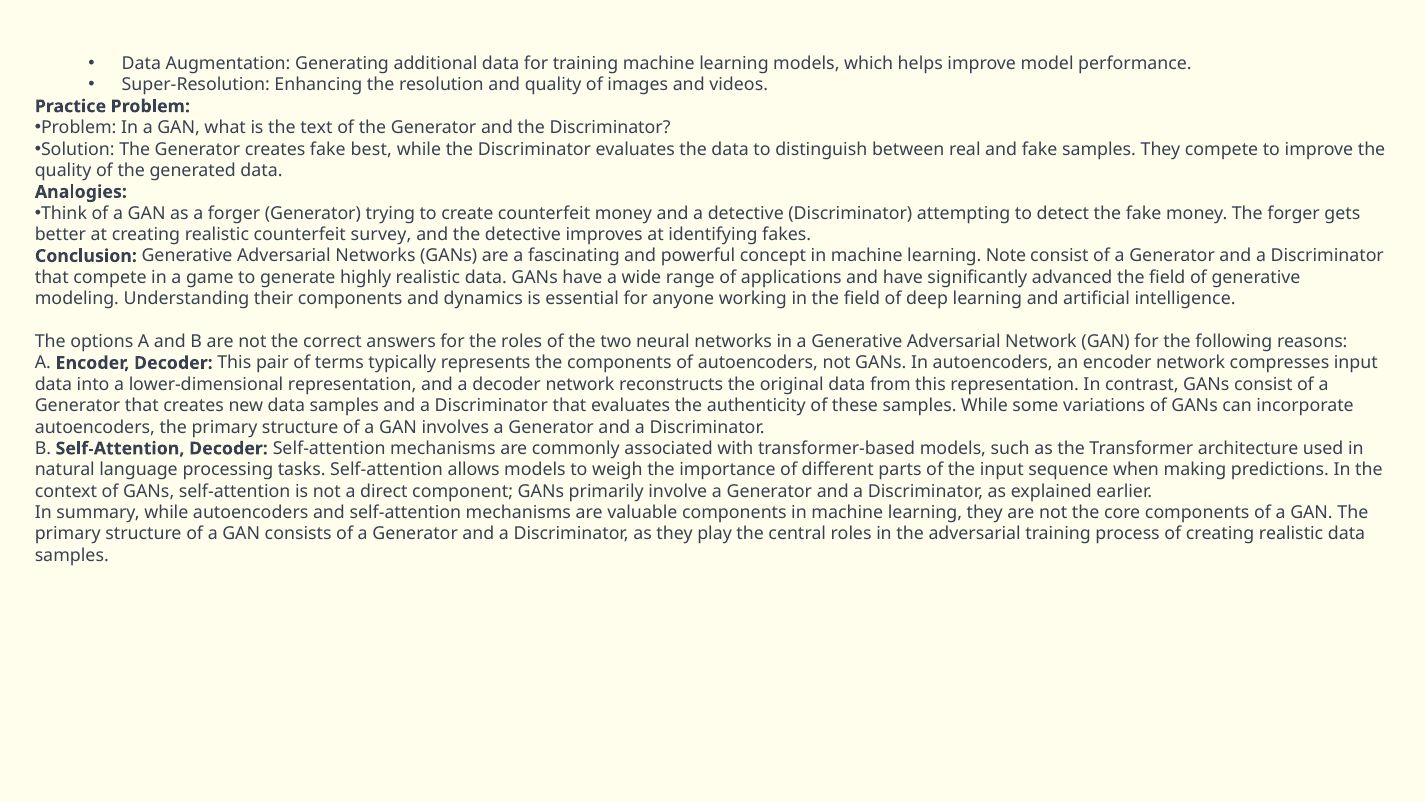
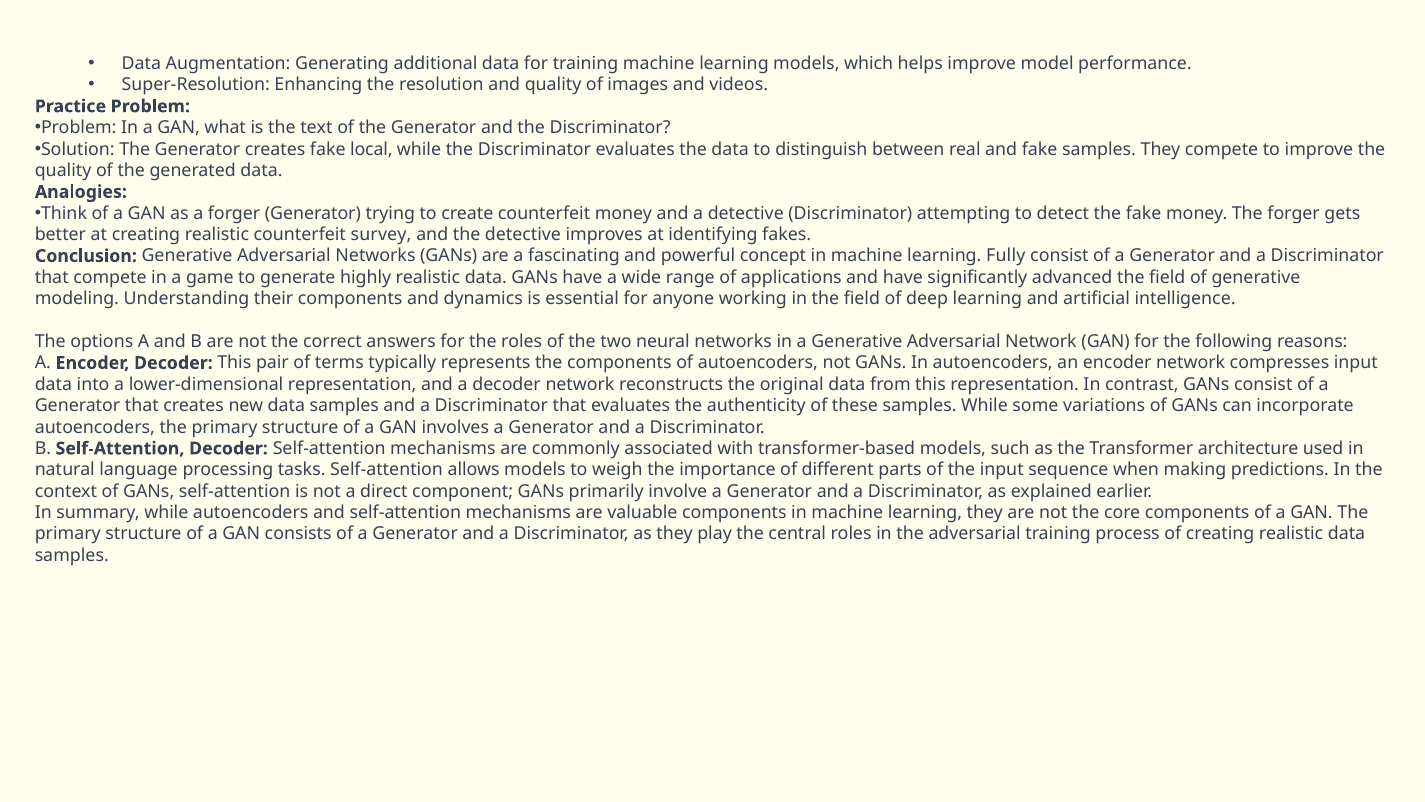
best: best -> local
Note: Note -> Fully
